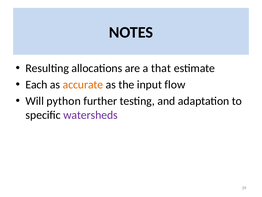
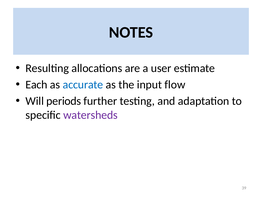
that: that -> user
accurate colour: orange -> blue
python: python -> periods
